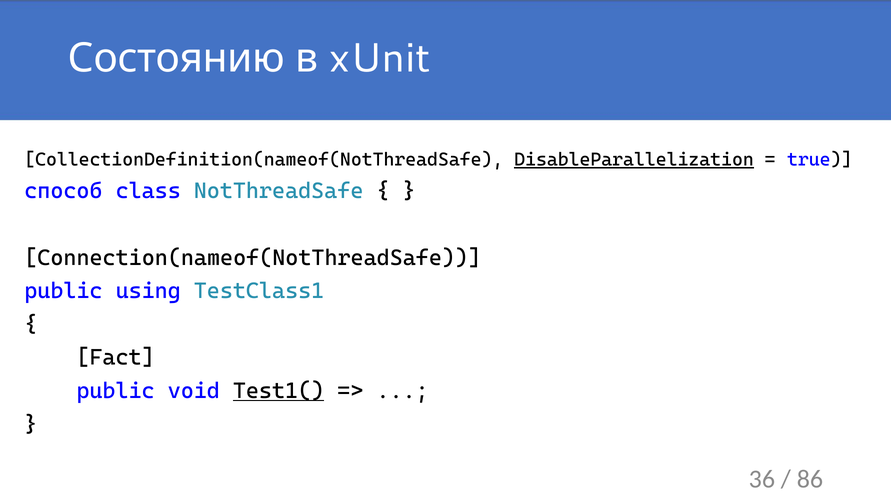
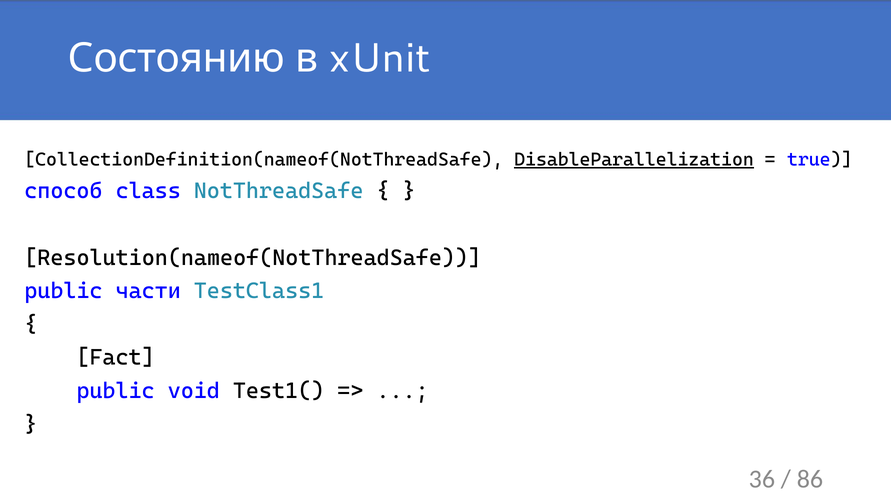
Connection(nameof(NotThreadSafe: Connection(nameof(NotThreadSafe -> Resolution(nameof(NotThreadSafe
using: using -> части
Test1( underline: present -> none
